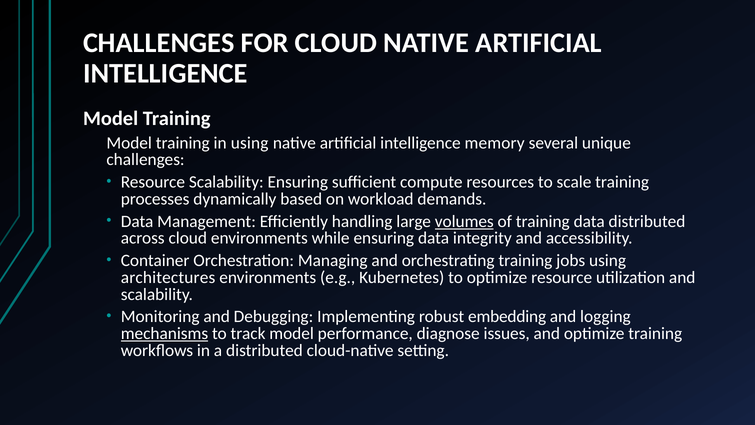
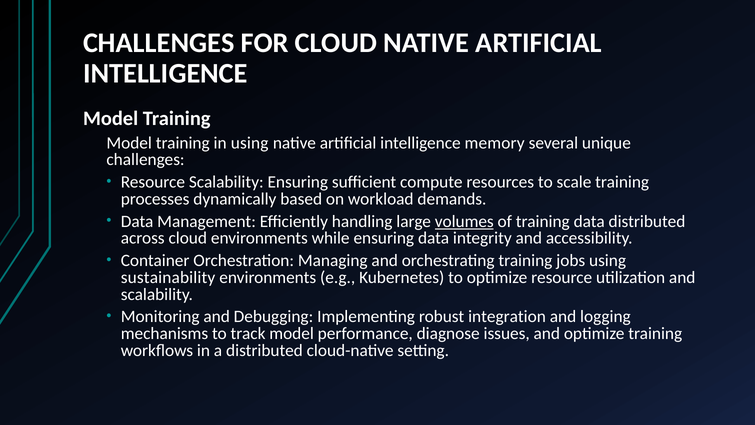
architectures: architectures -> sustainability
embedding: embedding -> integration
mechanisms underline: present -> none
